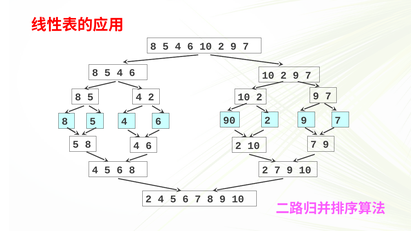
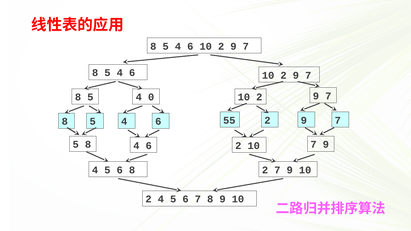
4 2: 2 -> 0
90: 90 -> 55
